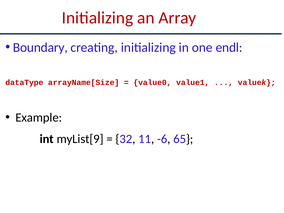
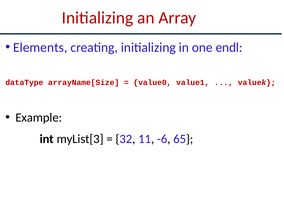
Boundary: Boundary -> Elements
myList[9: myList[9 -> myList[3
